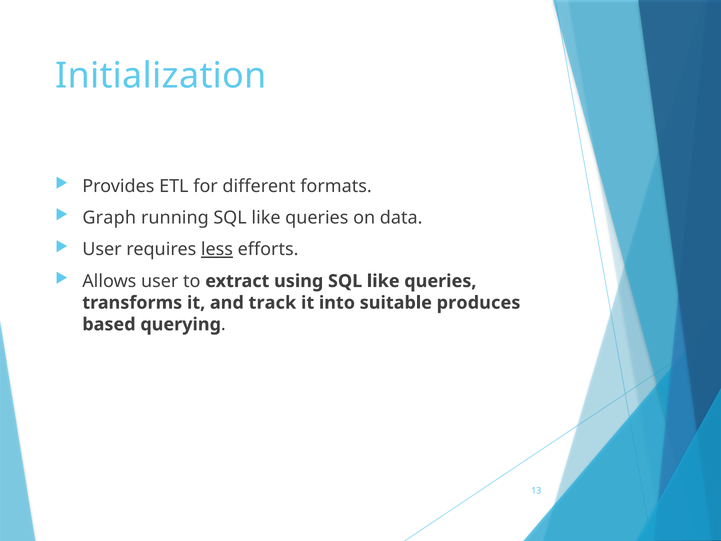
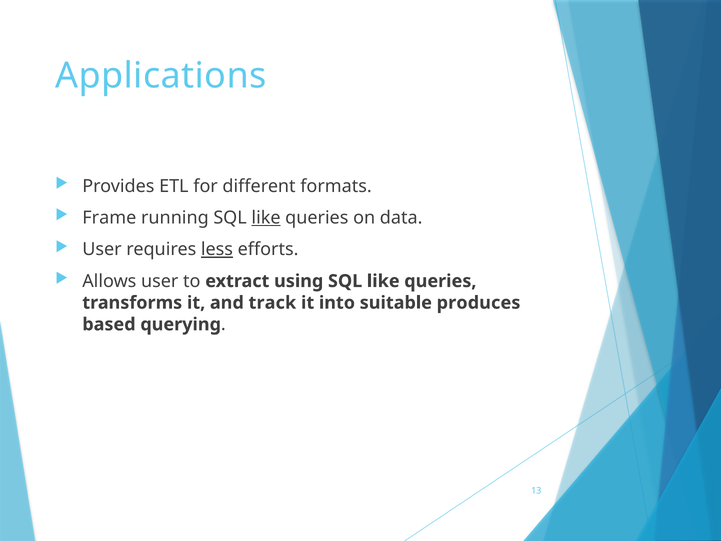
Initialization: Initialization -> Applications
Graph: Graph -> Frame
like at (266, 218) underline: none -> present
